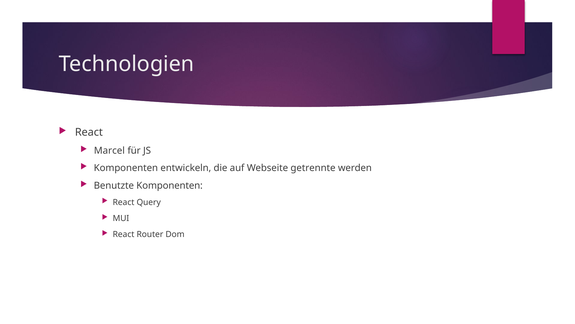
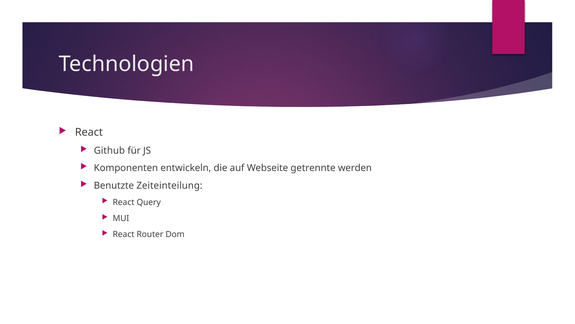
Marcel: Marcel -> Github
Benutzte Komponenten: Komponenten -> Zeiteinteilung
